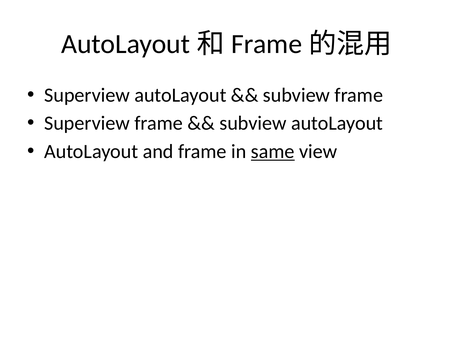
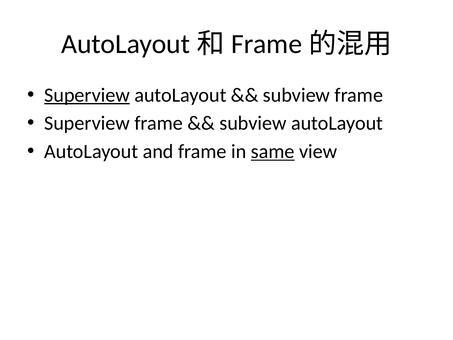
Superview at (87, 95) underline: none -> present
